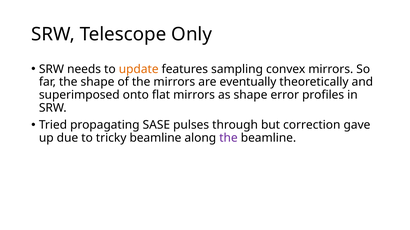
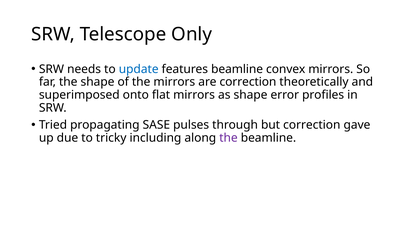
update colour: orange -> blue
features sampling: sampling -> beamline
are eventually: eventually -> correction
tricky beamline: beamline -> including
